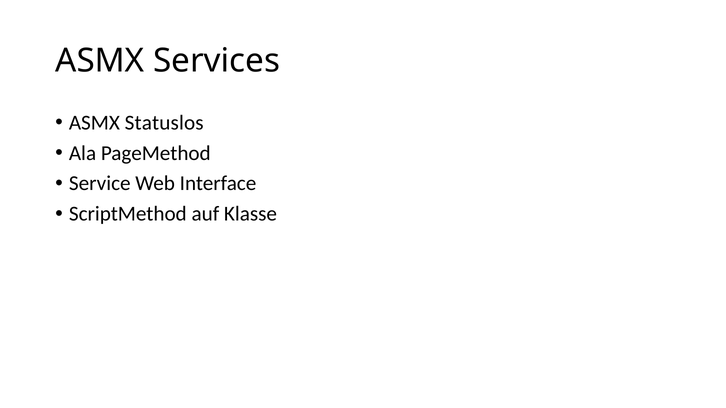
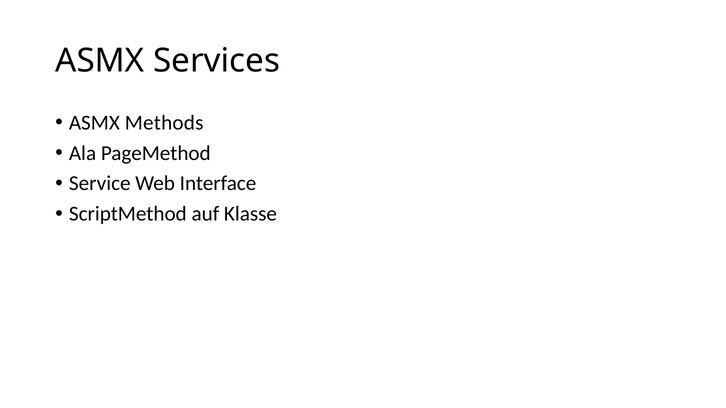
Statuslos: Statuslos -> Methods
